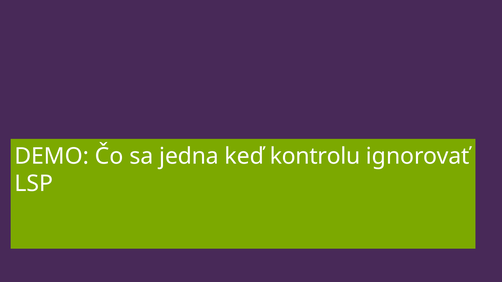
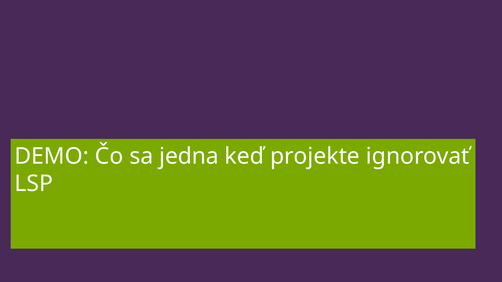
kontrolu: kontrolu -> projekte
